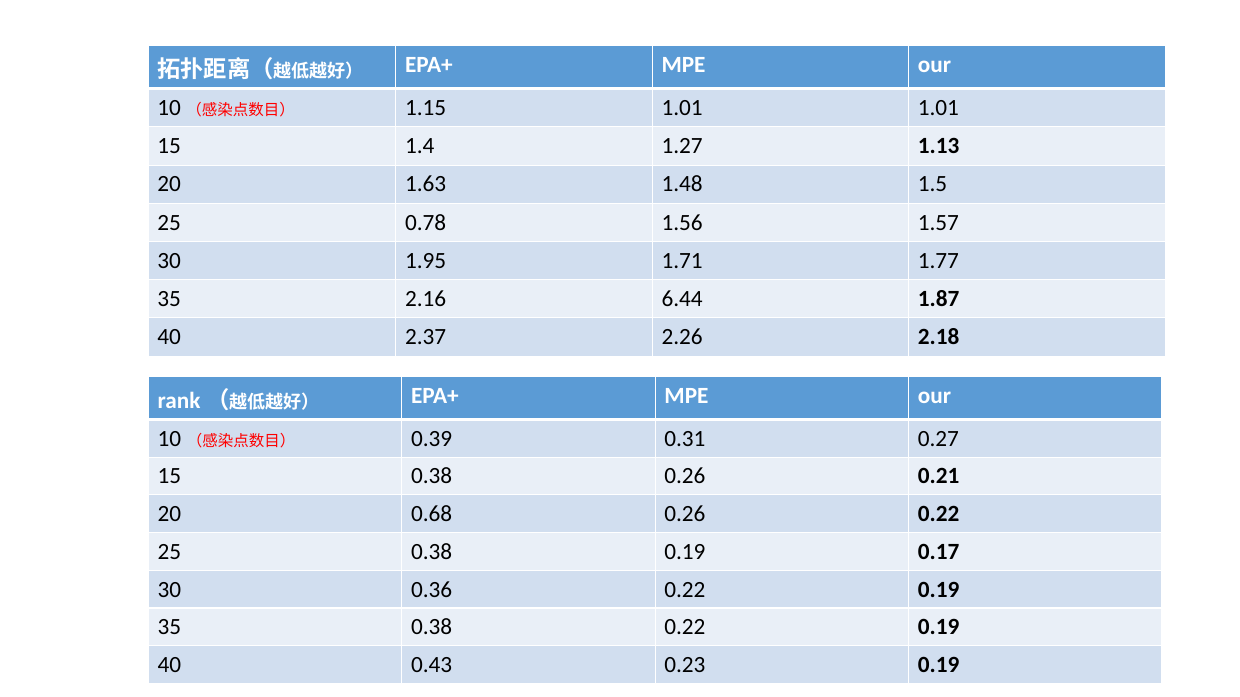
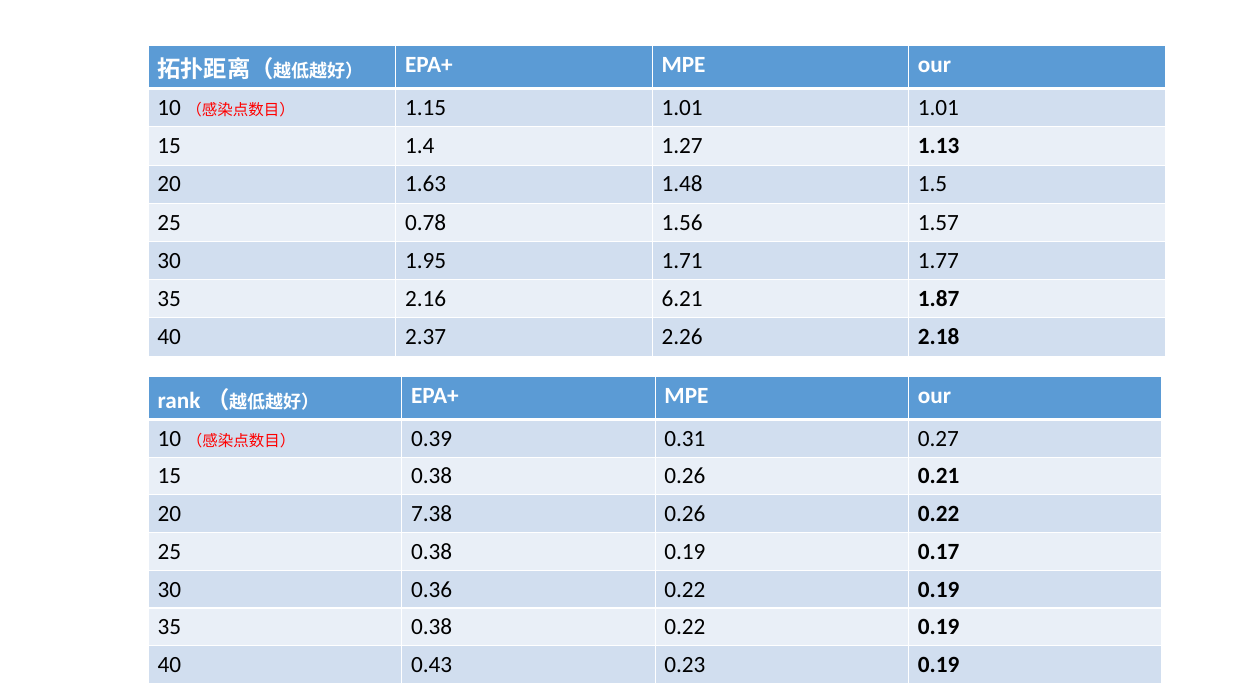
6.44: 6.44 -> 6.21
0.68: 0.68 -> 7.38
